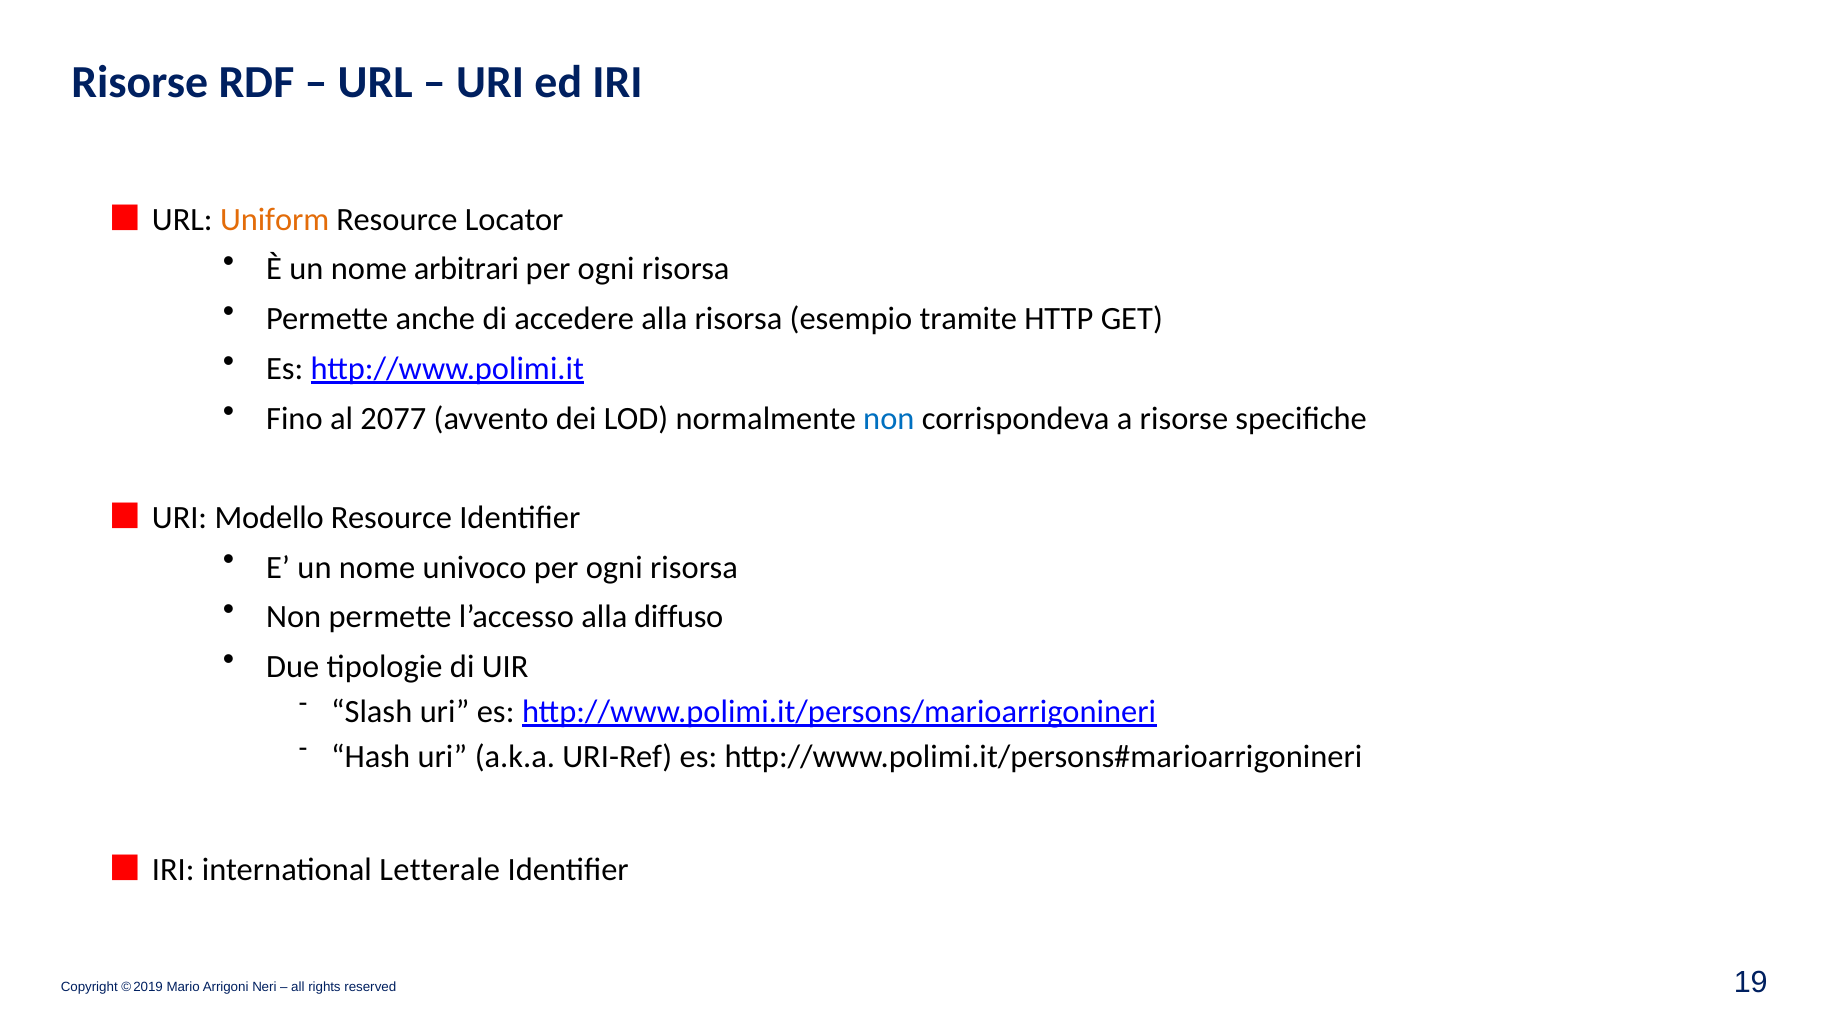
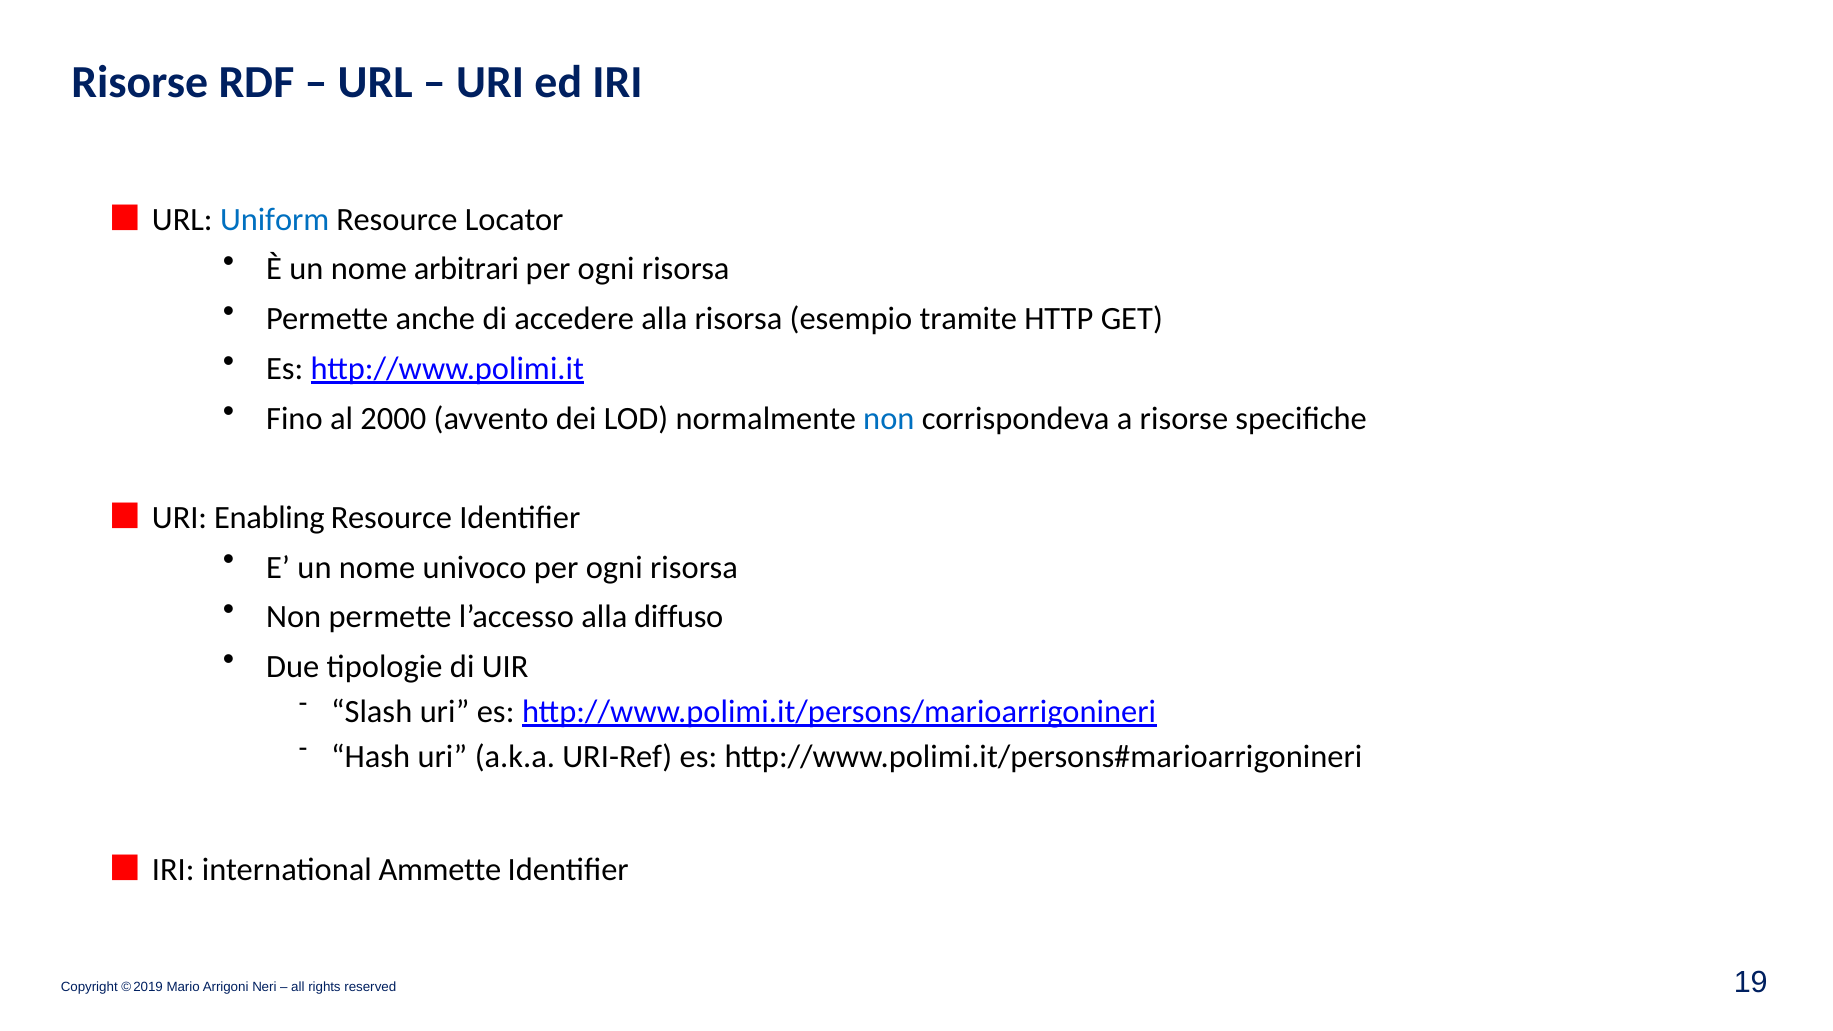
Uniform colour: orange -> blue
2077: 2077 -> 2000
Modello: Modello -> Enabling
Letterale: Letterale -> Ammette
